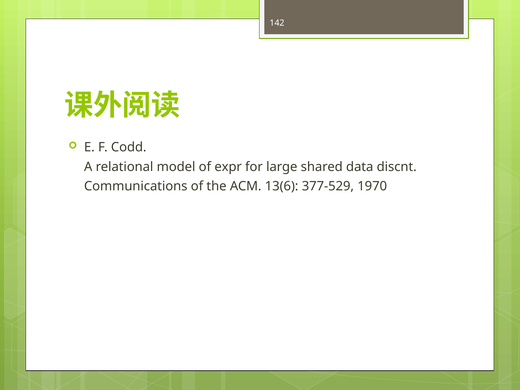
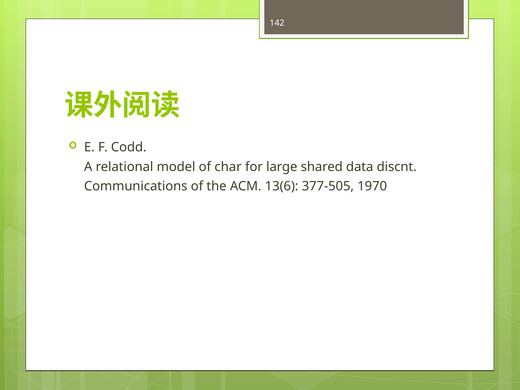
expr: expr -> char
377-529: 377-529 -> 377-505
